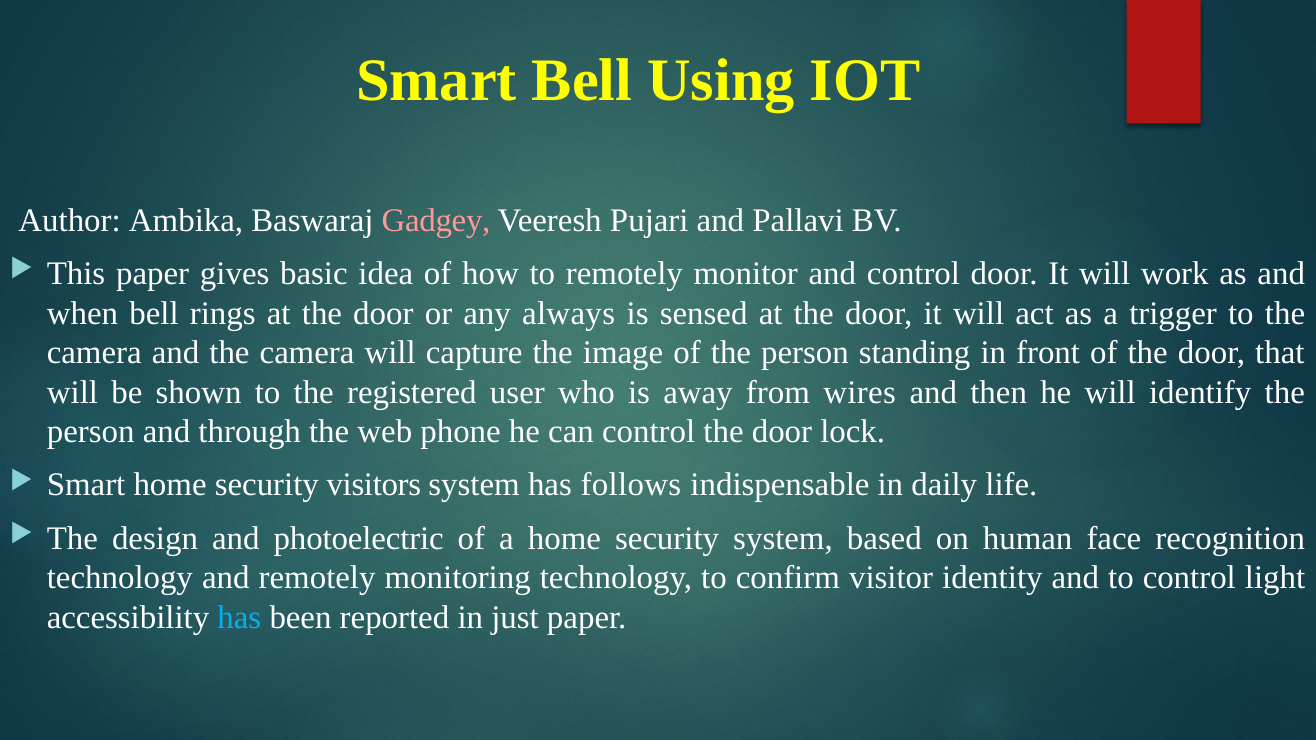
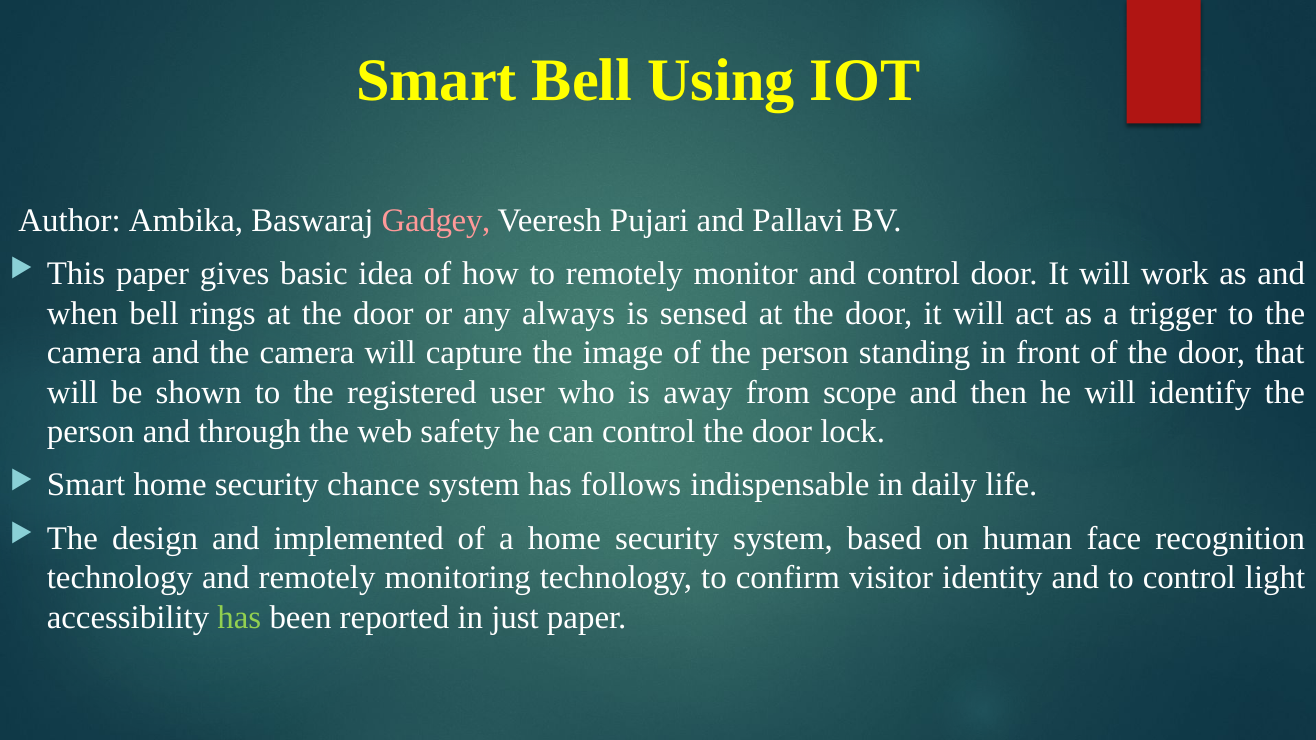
wires: wires -> scope
phone: phone -> safety
visitors: visitors -> chance
photoelectric: photoelectric -> implemented
has at (239, 617) colour: light blue -> light green
